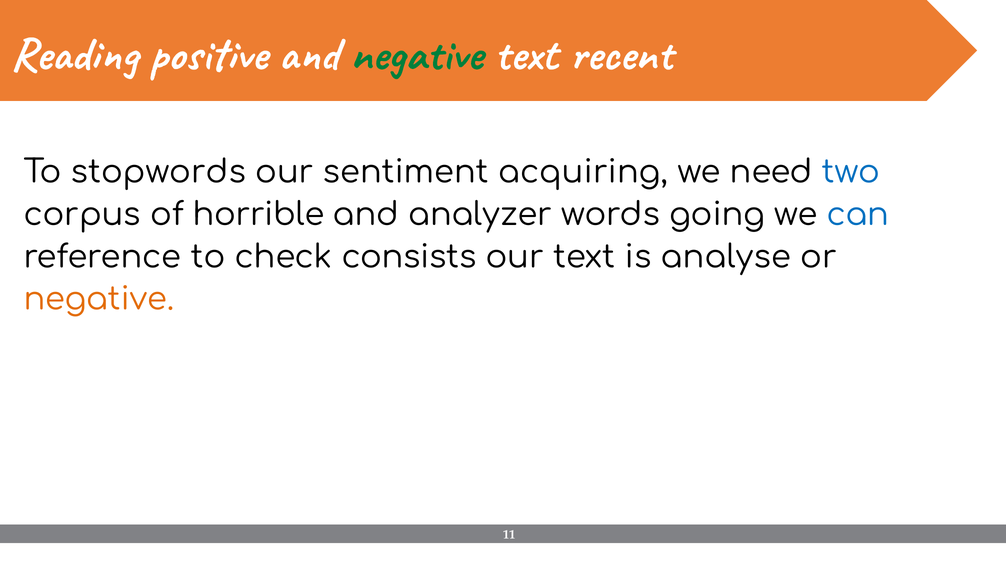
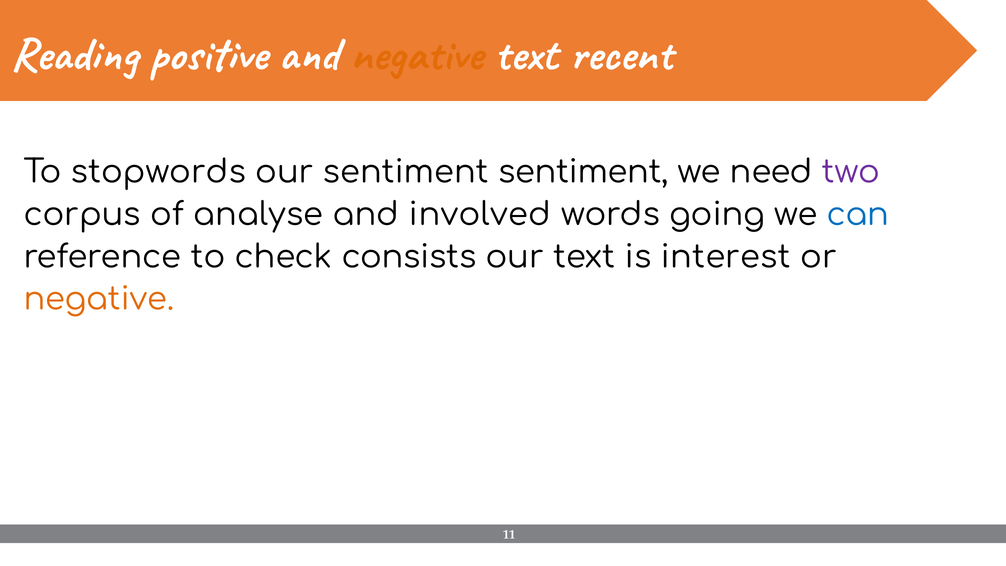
negative at (416, 54) colour: green -> orange
sentiment acquiring: acquiring -> sentiment
two colour: blue -> purple
horrible: horrible -> analyse
analyzer: analyzer -> involved
analyse: analyse -> interest
